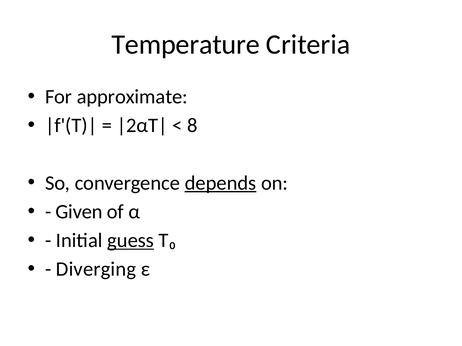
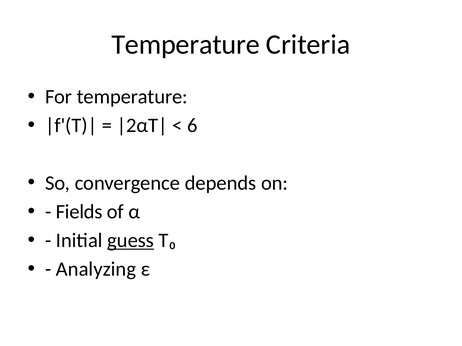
For approximate: approximate -> temperature
8: 8 -> 6
depends underline: present -> none
Given: Given -> Fields
Diverging: Diverging -> Analyzing
